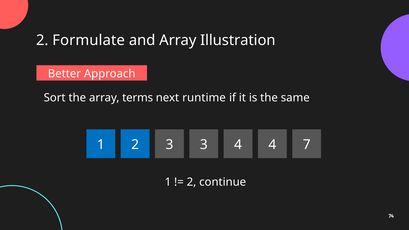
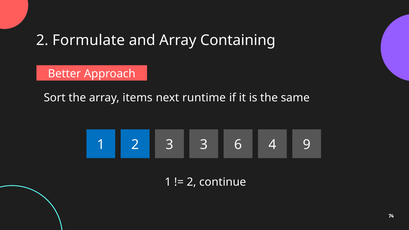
Illustration: Illustration -> Containing
terms: terms -> items
1 4: 4 -> 6
7: 7 -> 9
